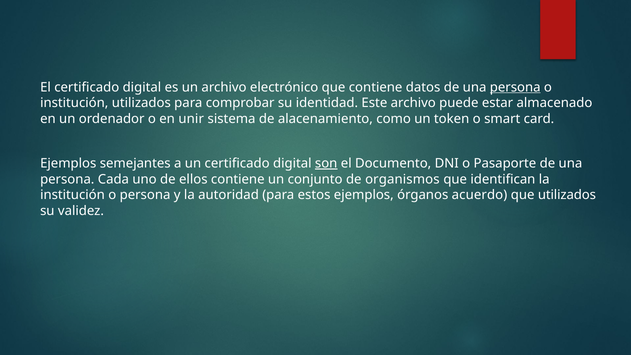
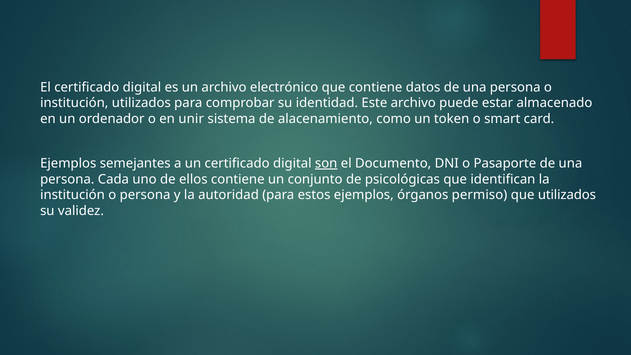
persona at (515, 87) underline: present -> none
organismos: organismos -> psicológicas
acuerdo: acuerdo -> permiso
